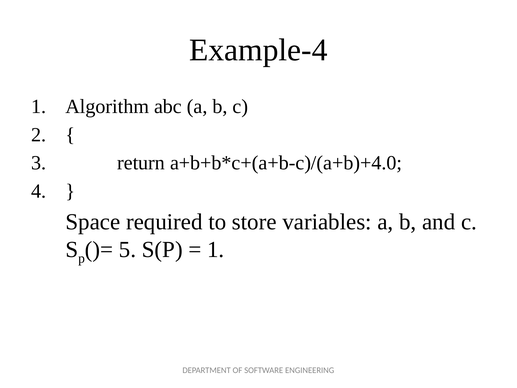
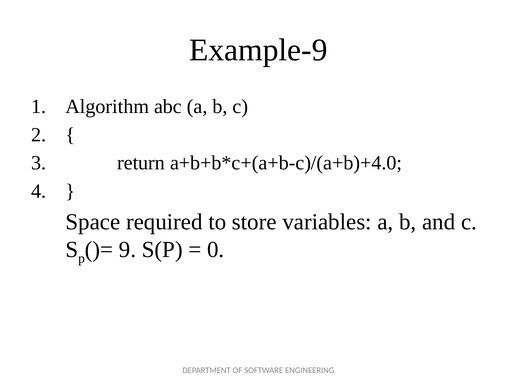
Example-4: Example-4 -> Example-9
5: 5 -> 9
1 at (216, 249): 1 -> 0
